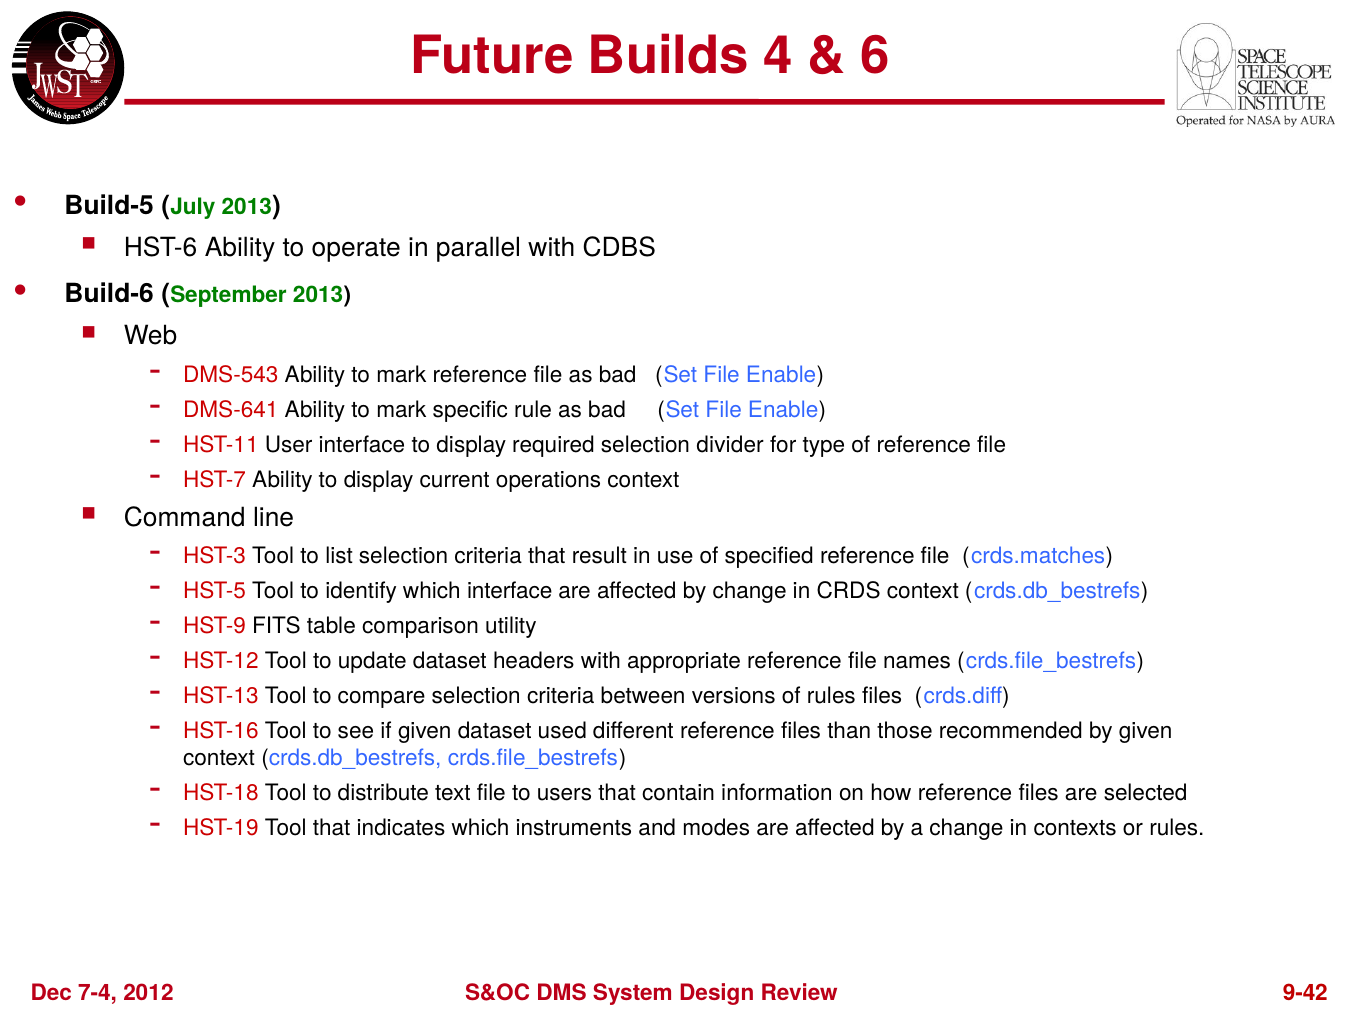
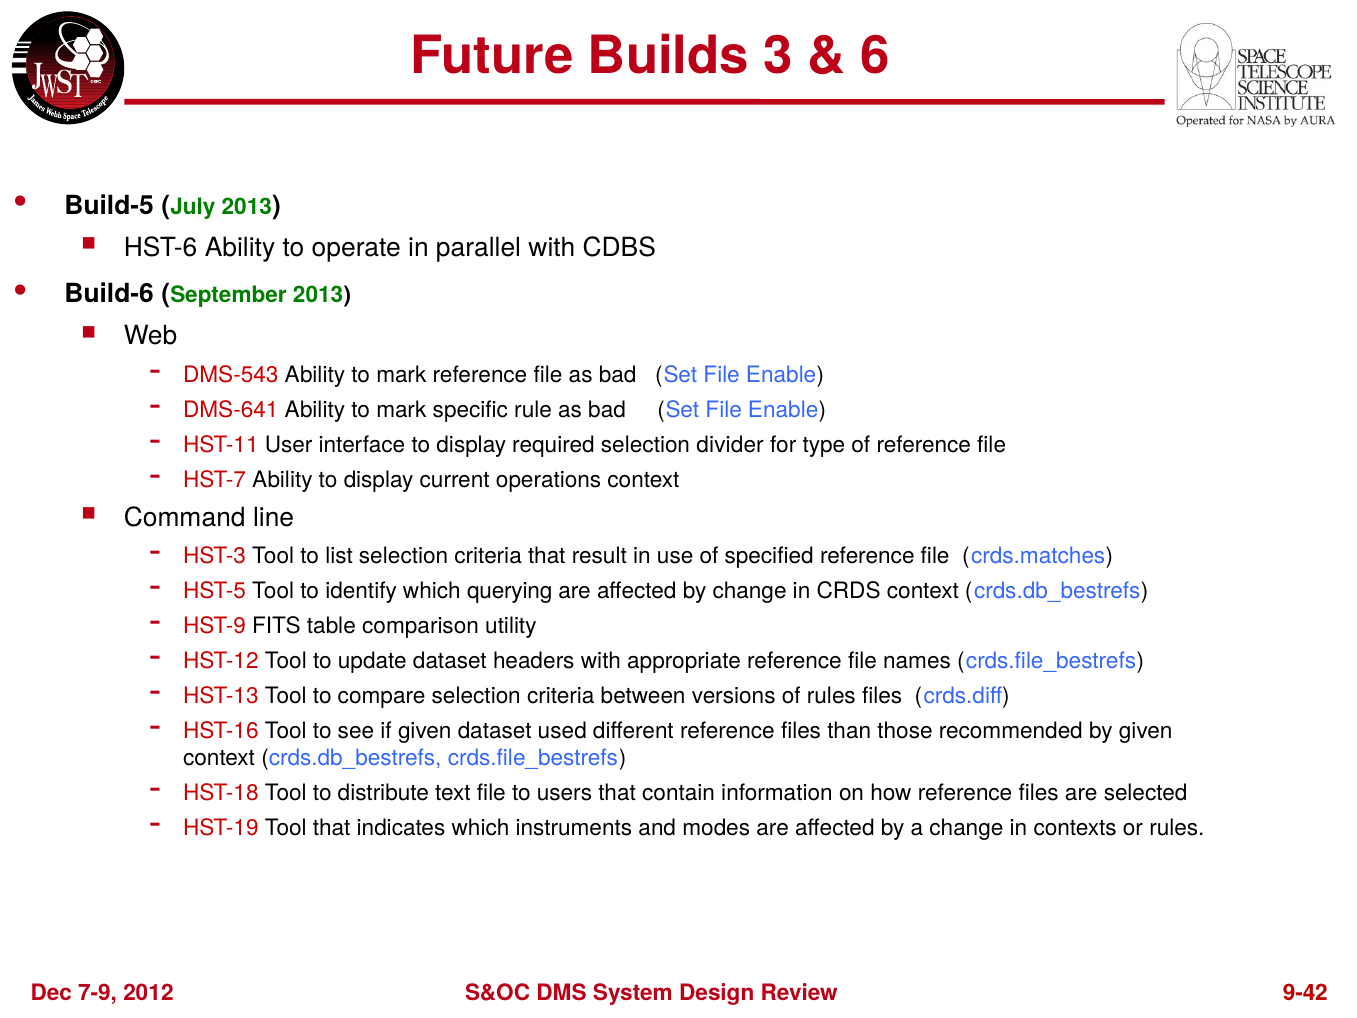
4: 4 -> 3
which interface: interface -> querying
7-4: 7-4 -> 7-9
